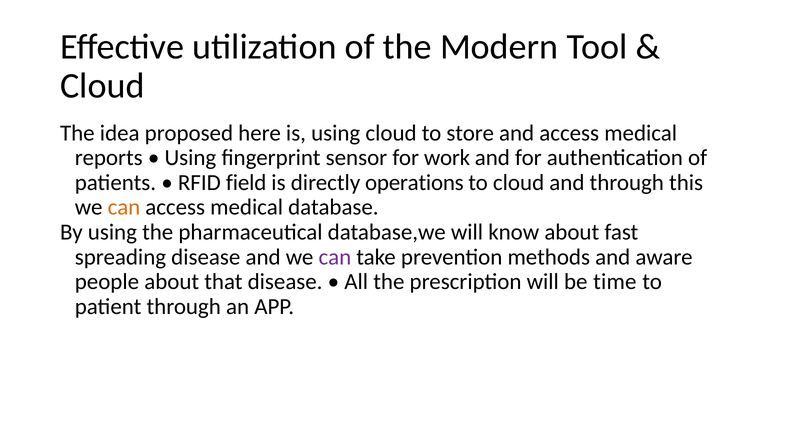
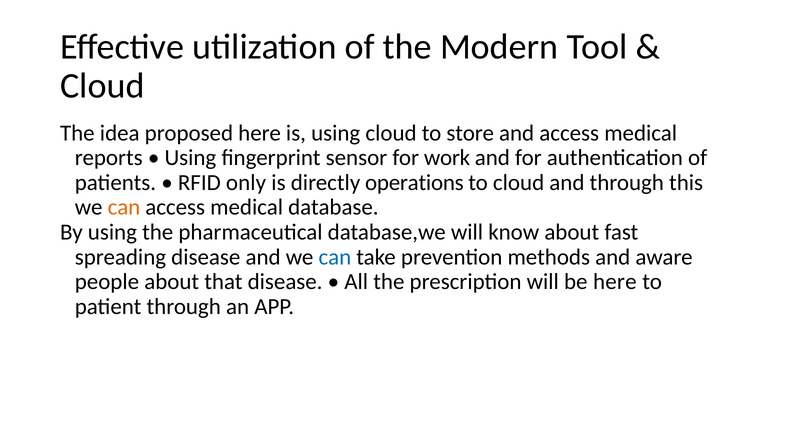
field: field -> only
can at (335, 257) colour: purple -> blue
be time: time -> here
